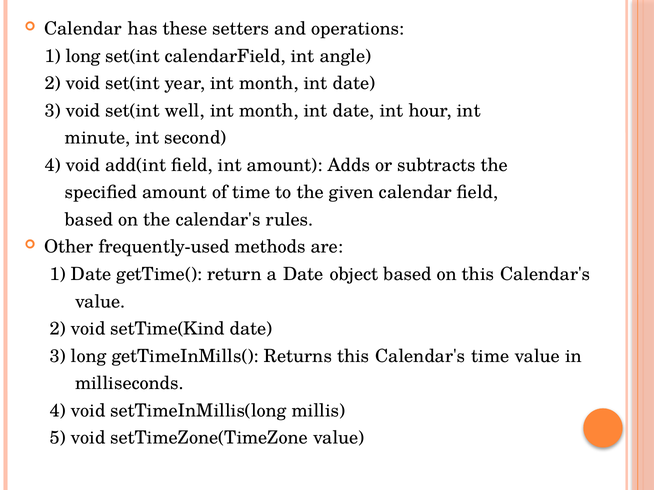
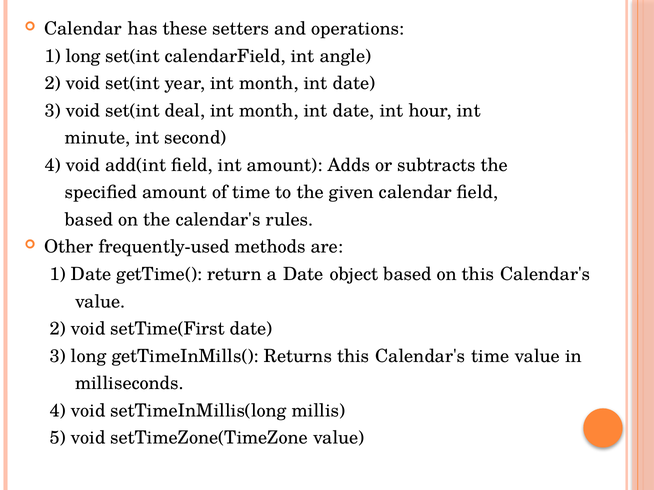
well: well -> deal
setTime(Kind: setTime(Kind -> setTime(First
